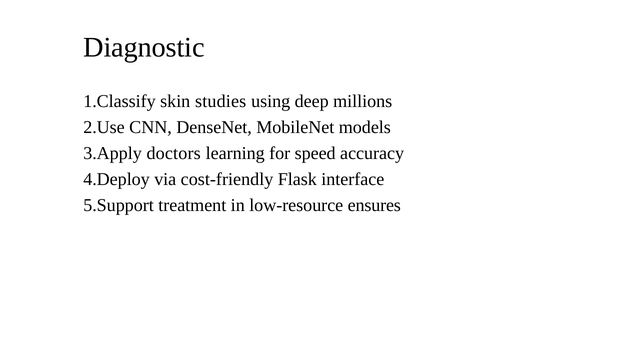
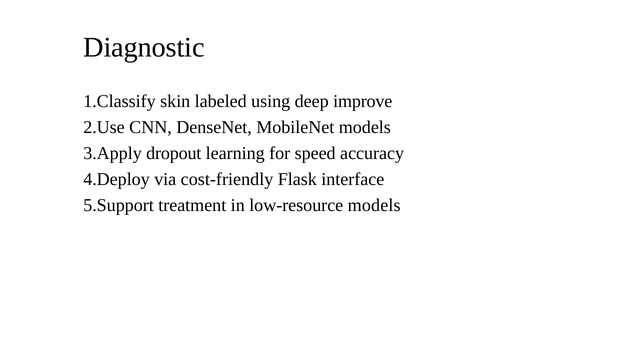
studies: studies -> labeled
millions: millions -> improve
doctors: doctors -> dropout
low-resource ensures: ensures -> models
